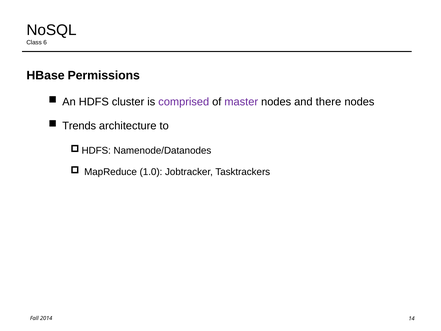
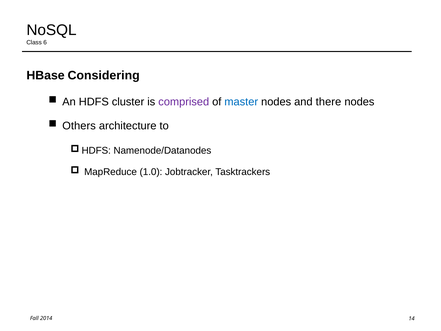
Permissions: Permissions -> Considering
master colour: purple -> blue
Trends: Trends -> Others
